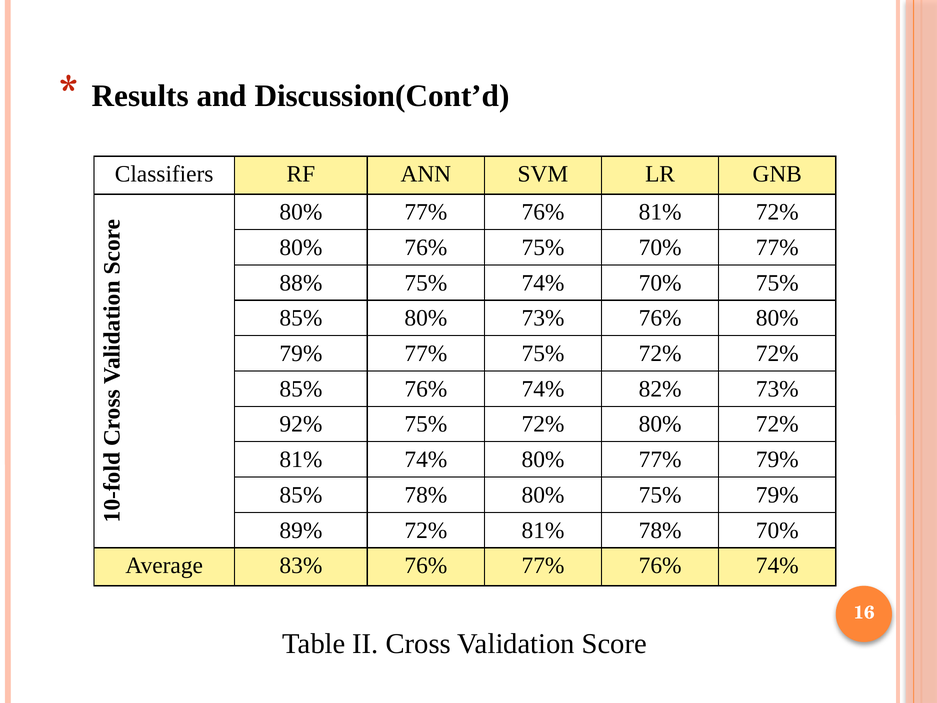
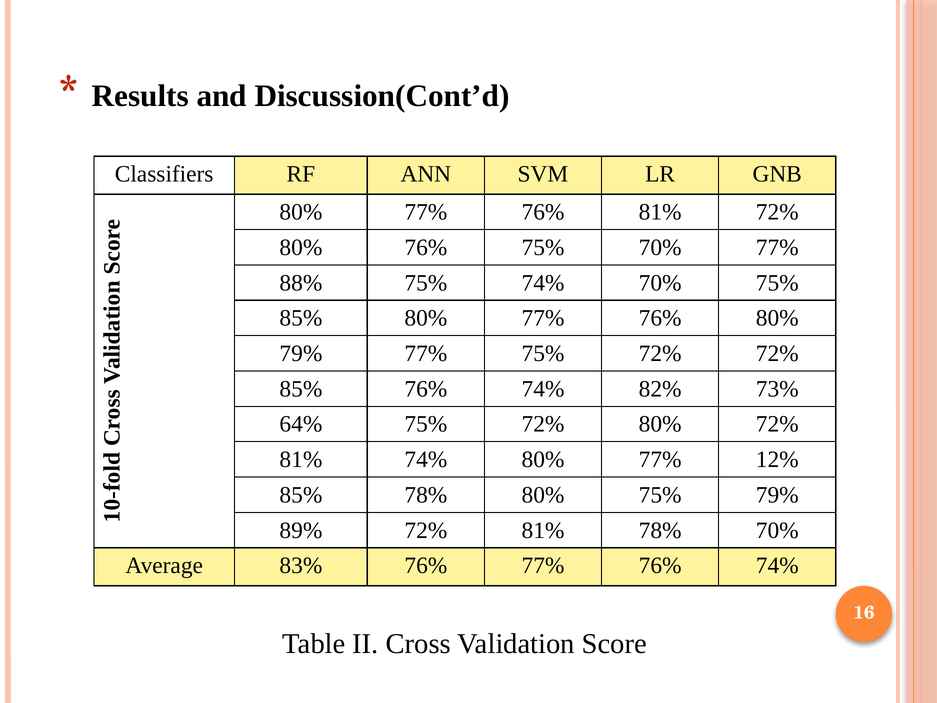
85% 80% 73%: 73% -> 77%
92%: 92% -> 64%
77% 79%: 79% -> 12%
